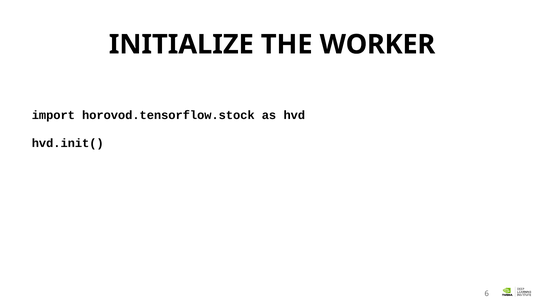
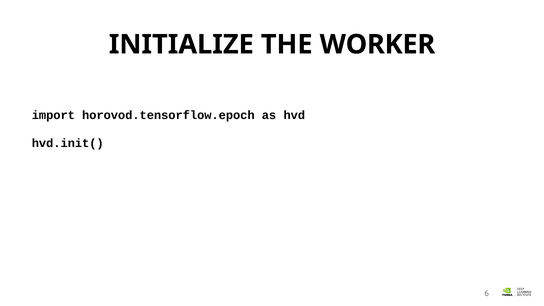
horovod.tensorflow.stock: horovod.tensorflow.stock -> horovod.tensorflow.epoch
